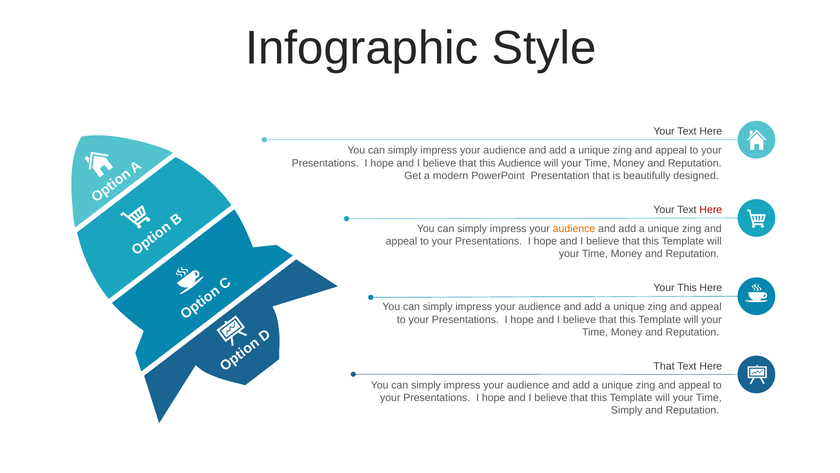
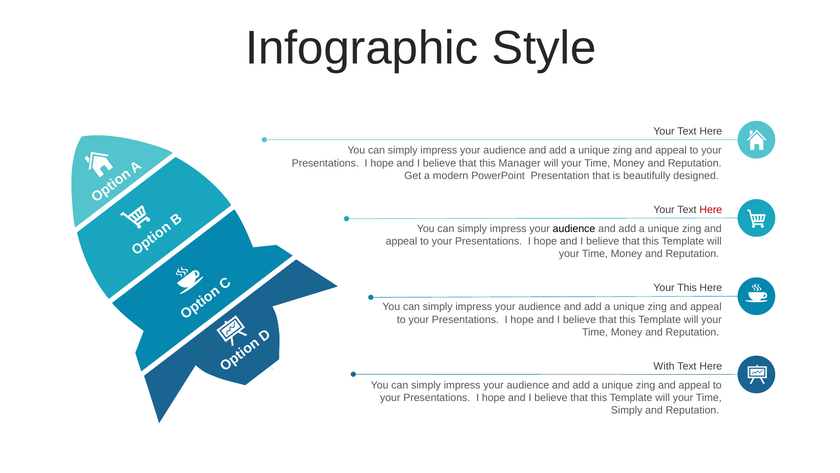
this Audience: Audience -> Manager
audience at (574, 229) colour: orange -> black
That at (664, 366): That -> With
